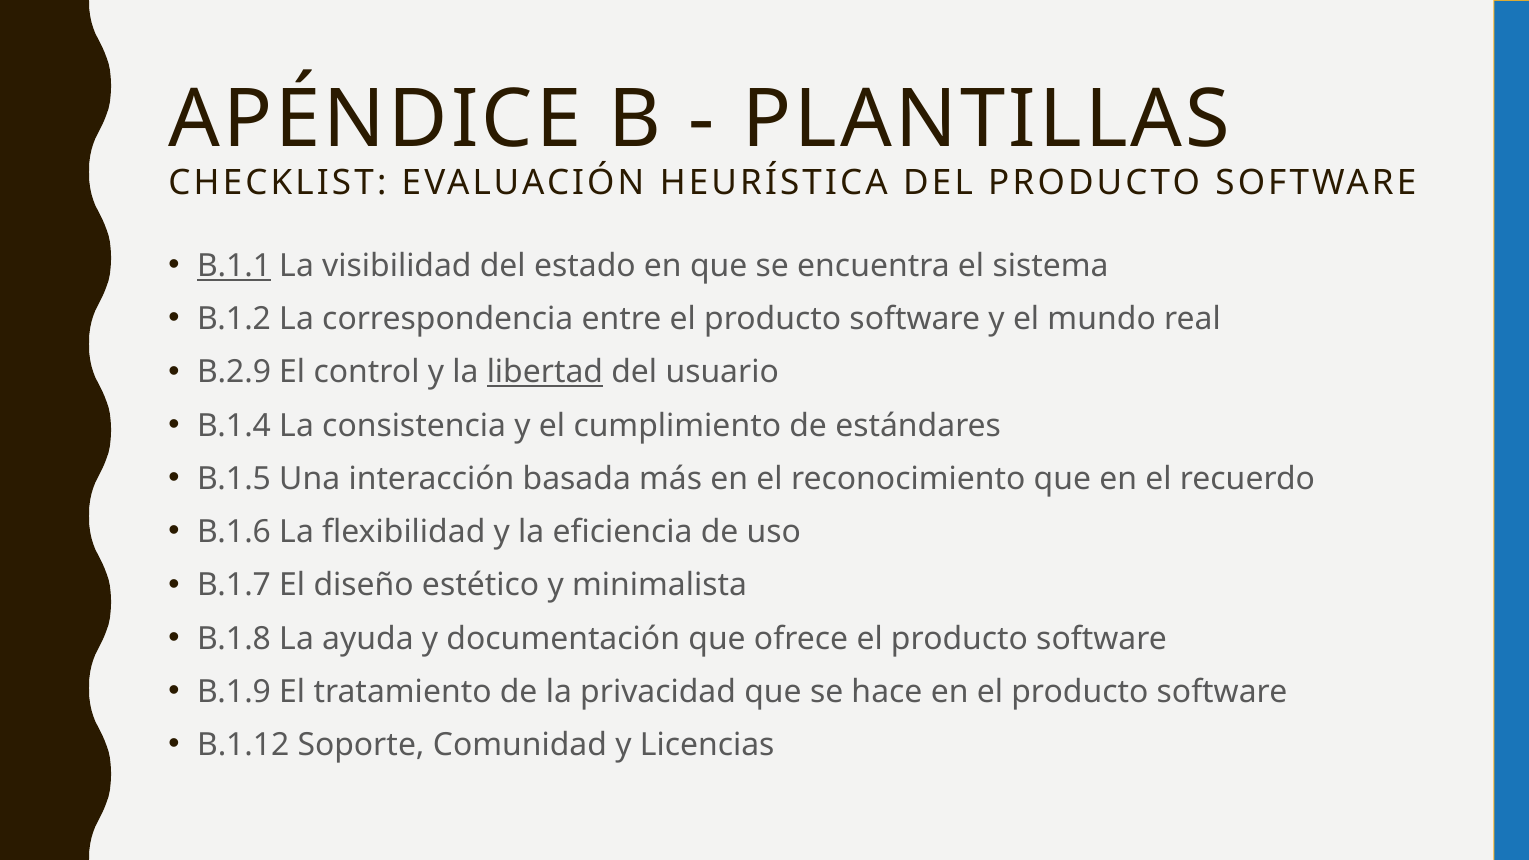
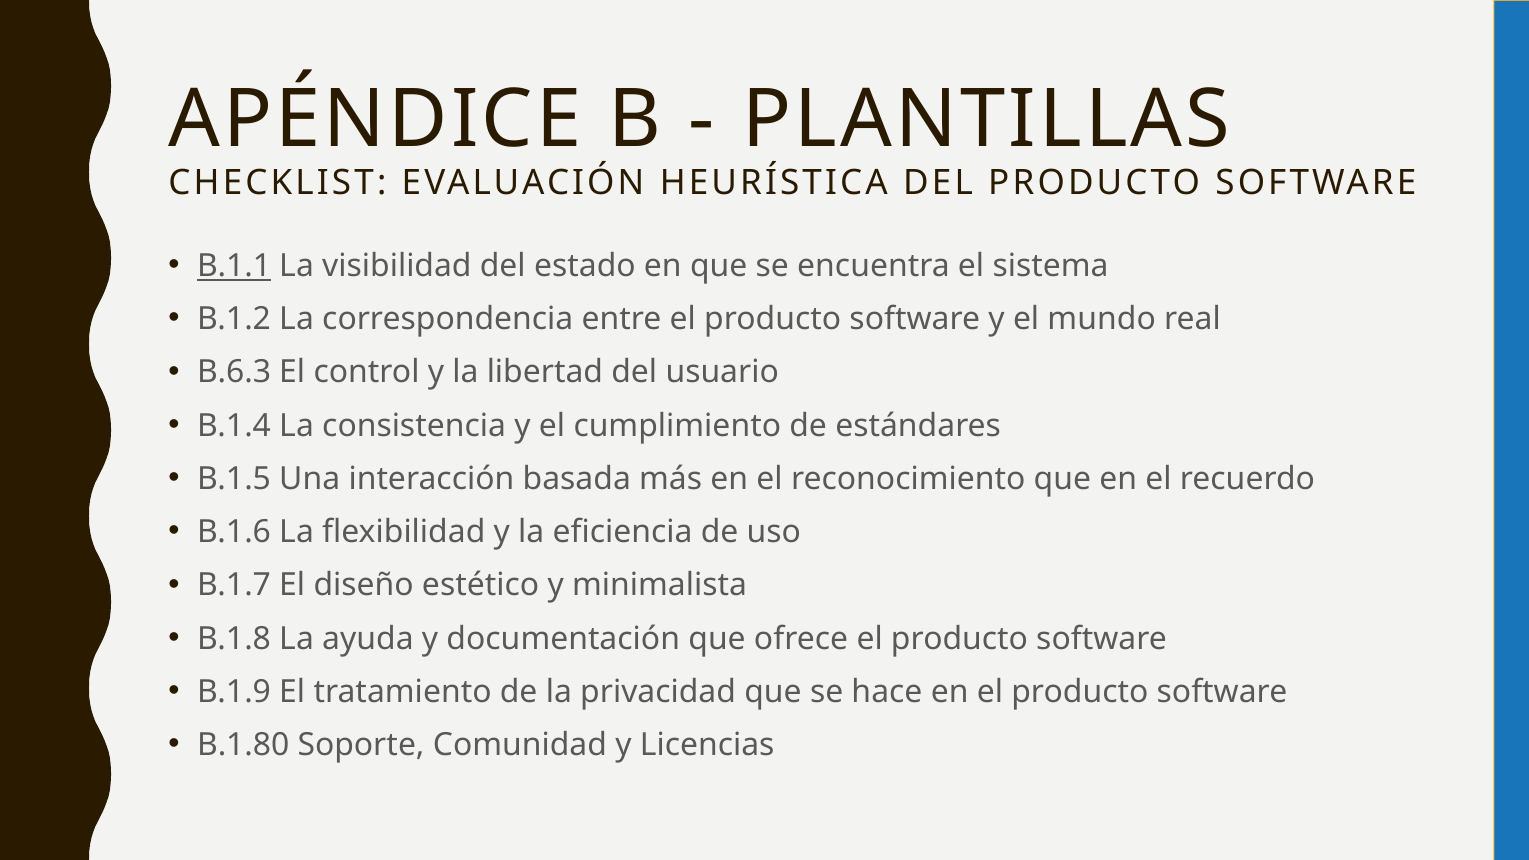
B.2.9: B.2.9 -> B.6.3
libertad underline: present -> none
B.1.12: B.1.12 -> B.1.80
